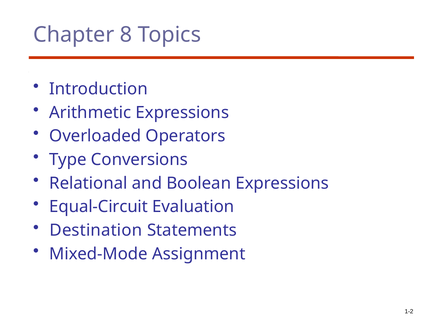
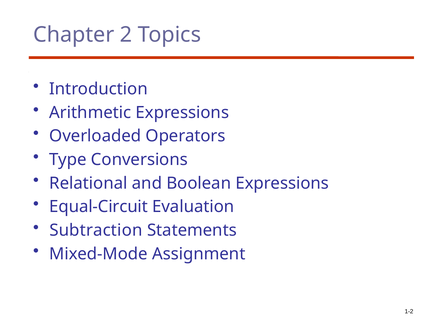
8: 8 -> 2
Destination: Destination -> Subtraction
